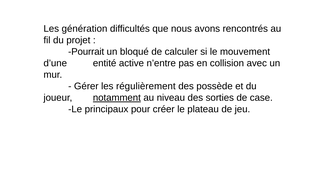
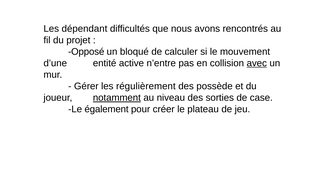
génération: génération -> dépendant
Pourrait: Pourrait -> Opposé
avec underline: none -> present
principaux: principaux -> également
